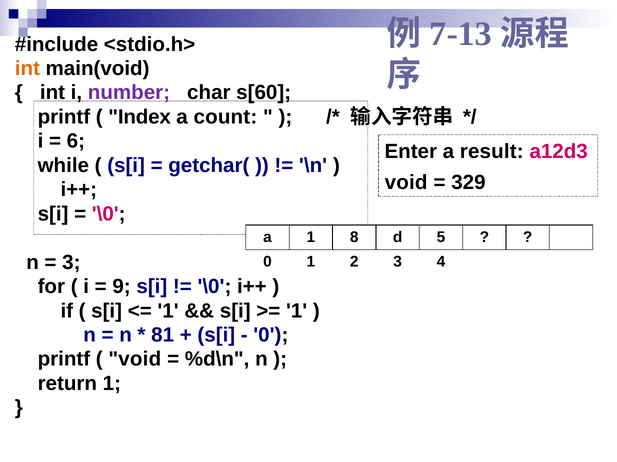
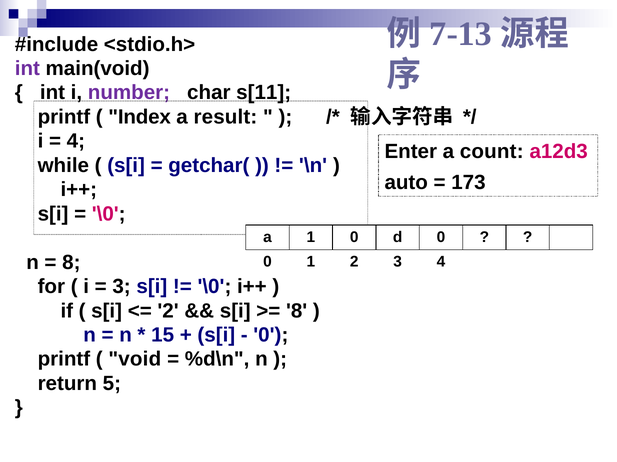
int at (27, 69) colour: orange -> purple
s[60: s[60 -> s[11
count: count -> result
6 at (76, 141): 6 -> 4
result: result -> count
void at (406, 183): void -> auto
329: 329 -> 173
1 8: 8 -> 0
d 5: 5 -> 0
3 at (71, 263): 3 -> 8
9 at (122, 287): 9 -> 3
1 at (168, 311): 1 -> 2
1 at (297, 311): 1 -> 8
81: 81 -> 15
return 1: 1 -> 5
